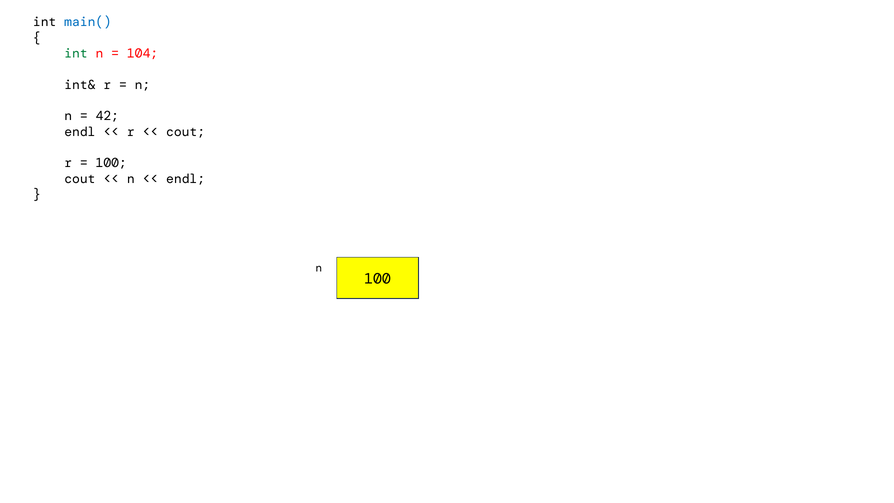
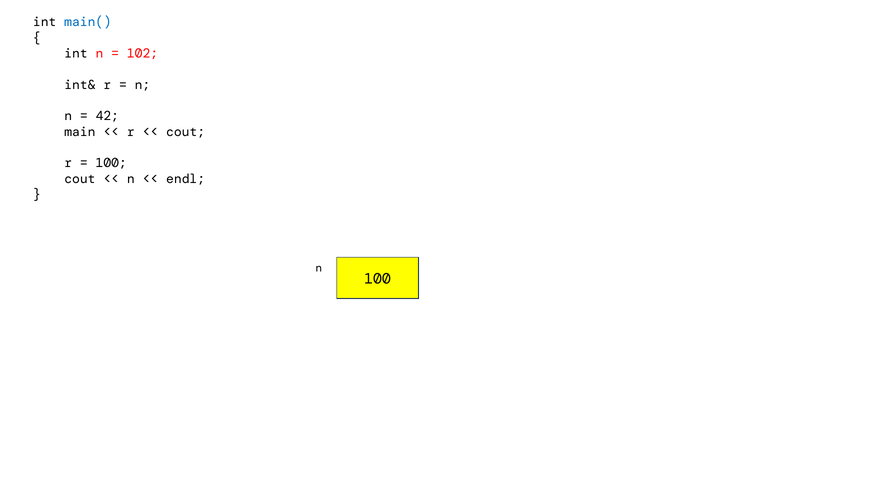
int at (76, 53) colour: green -> black
104: 104 -> 102
endl at (80, 132): endl -> main
